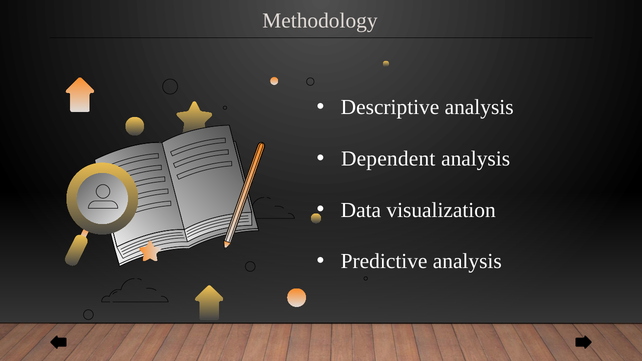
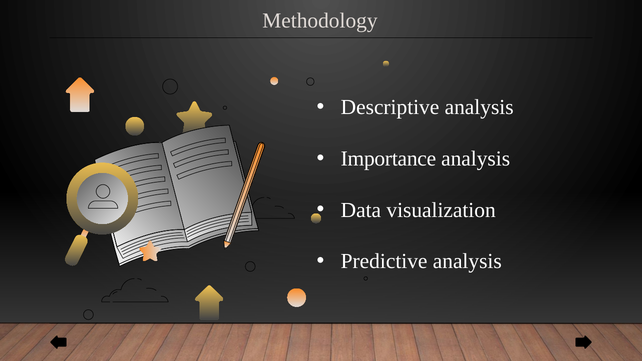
Dependent: Dependent -> Importance
